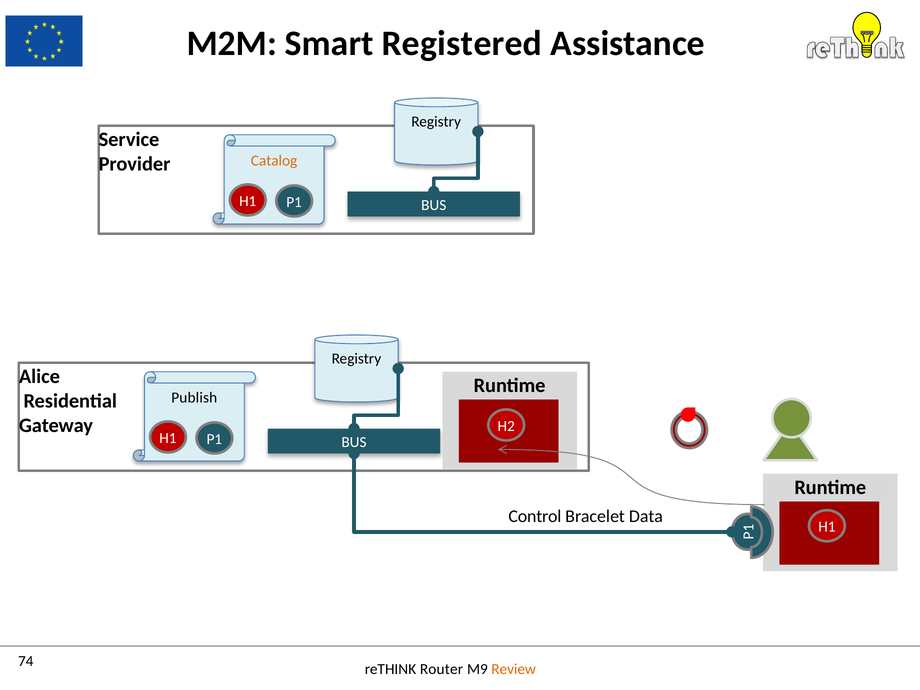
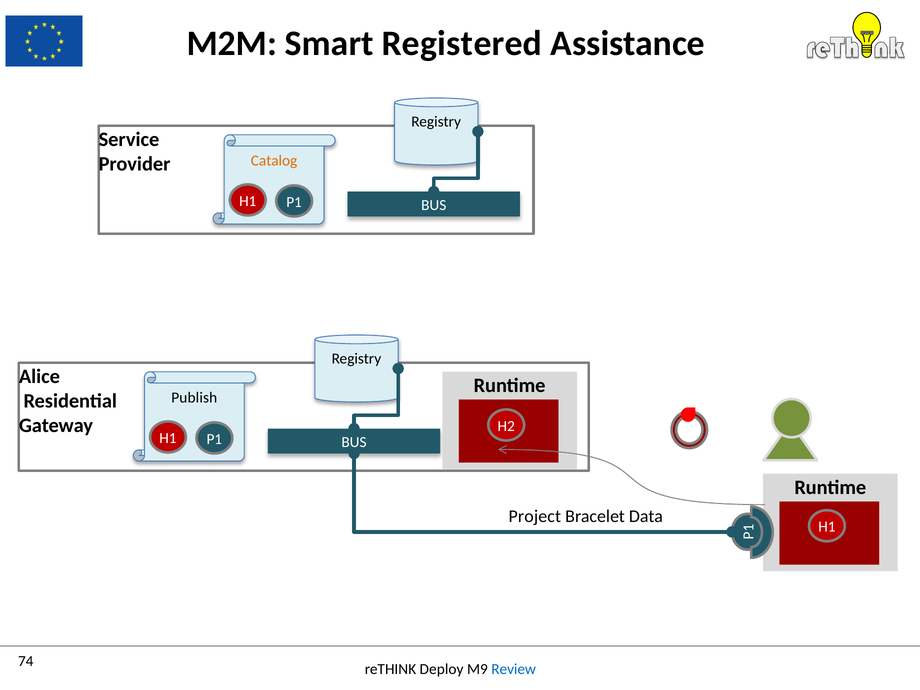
Control: Control -> Project
Router: Router -> Deploy
Review colour: orange -> blue
